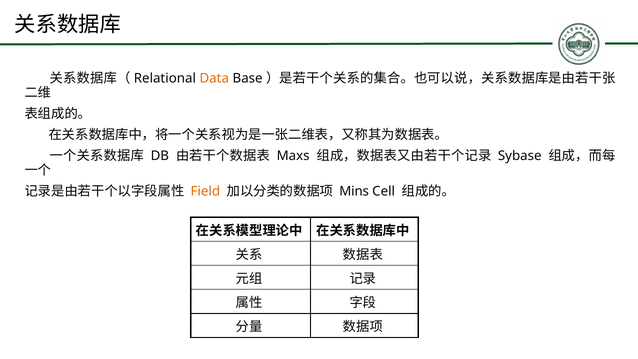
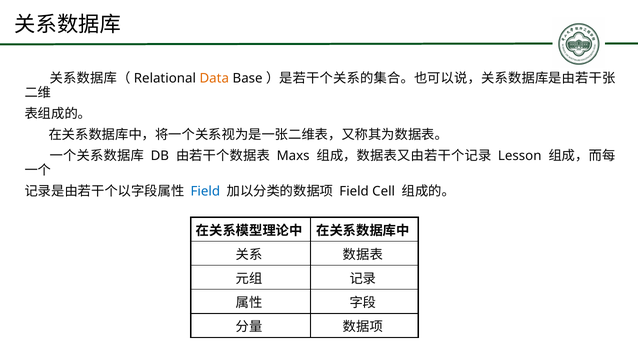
Sybase: Sybase -> Lesson
Field at (205, 191) colour: orange -> blue
Mins at (354, 191): Mins -> Field
